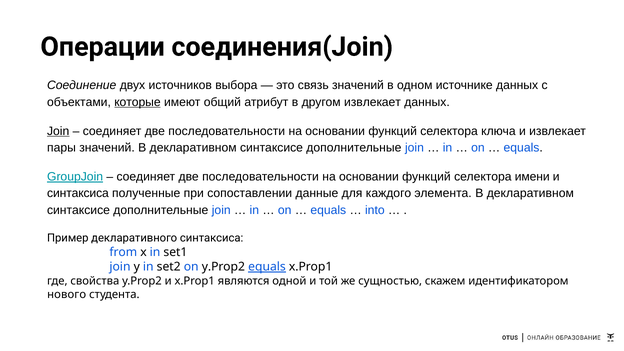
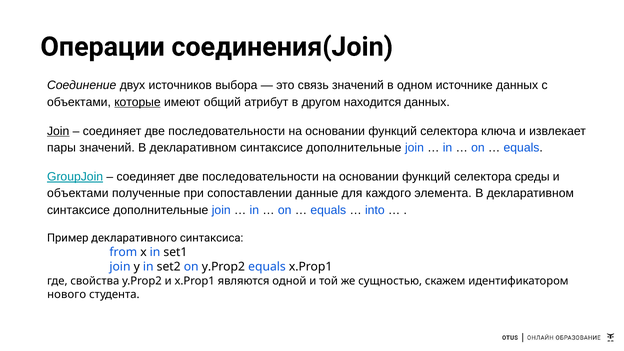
другом извлекает: извлекает -> находится
имени: имени -> среды
синтаксиса at (78, 193): синтаксиса -> объектами
equals at (267, 267) underline: present -> none
